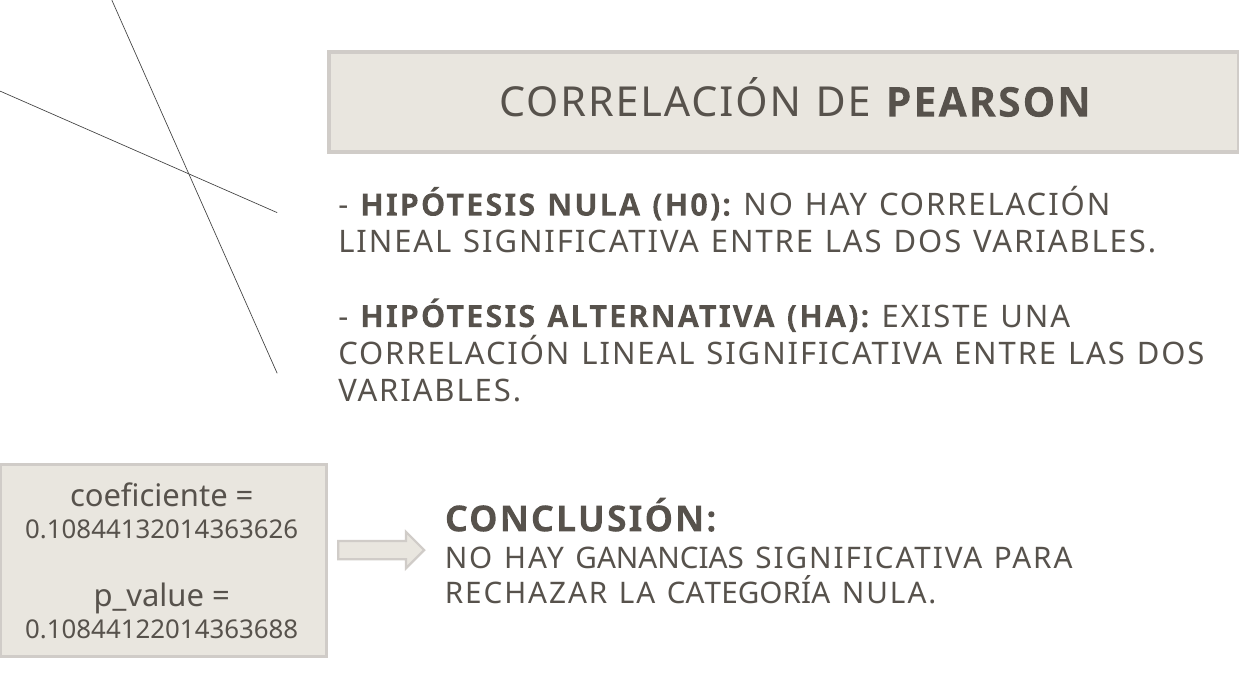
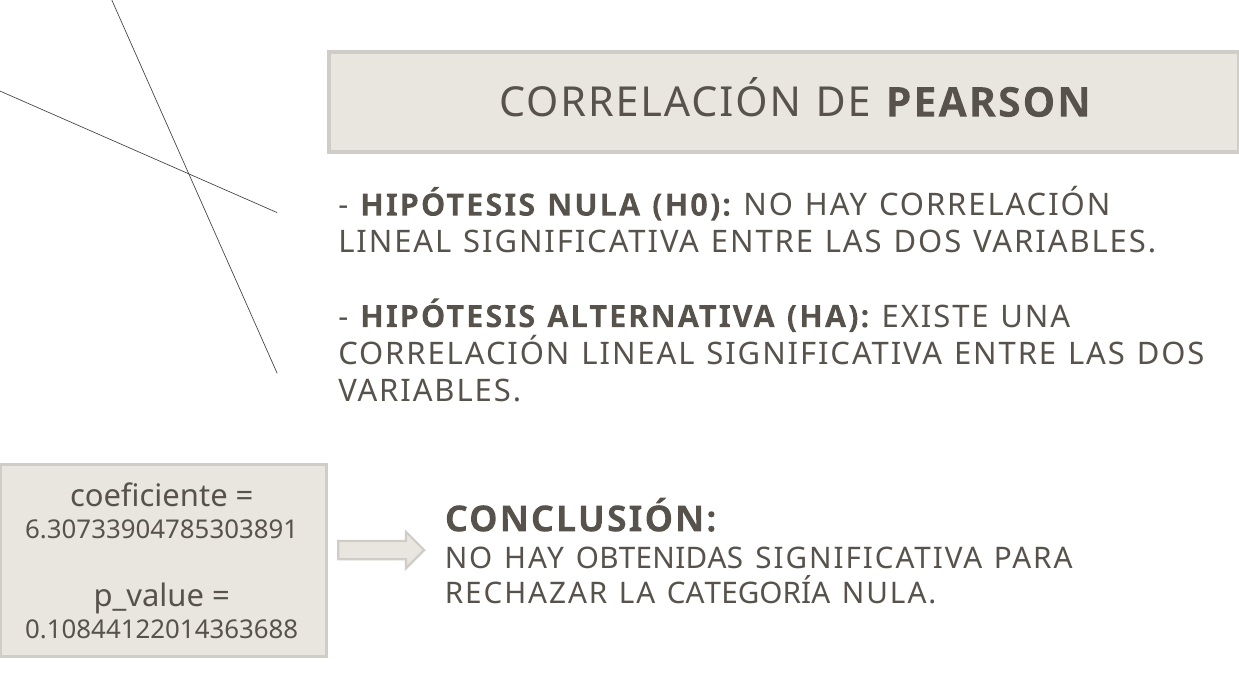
0.10844132014363626: 0.10844132014363626 -> 6.30733904785303891
GANANCIAS: GANANCIAS -> OBTENIDAS
